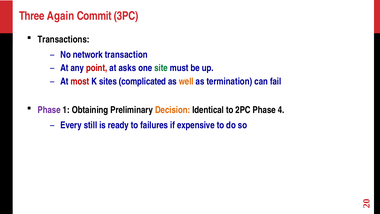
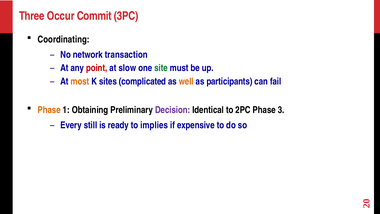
Again: Again -> Occur
Transactions: Transactions -> Coordinating
asks: asks -> slow
most colour: red -> orange
termination: termination -> participants
Phase at (49, 110) colour: purple -> orange
Decision colour: orange -> purple
4: 4 -> 3
failures: failures -> implies
